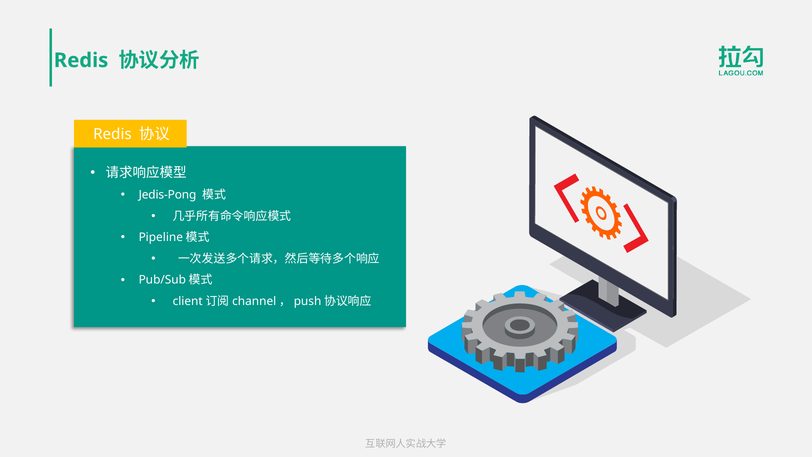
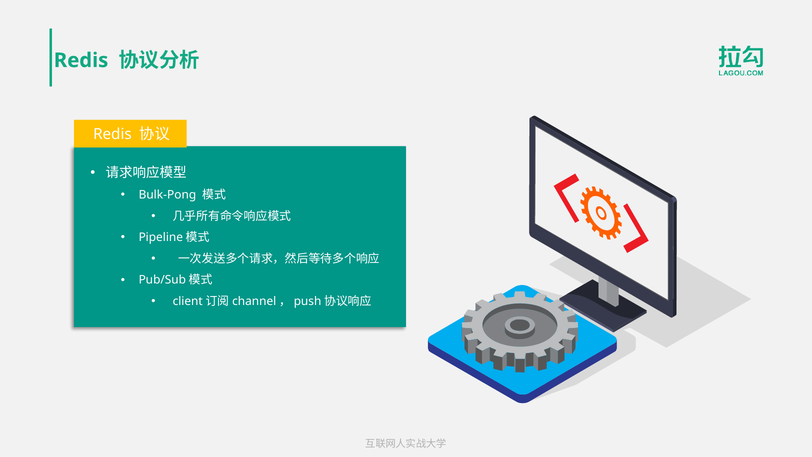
Jedis-Pong: Jedis-Pong -> Bulk-Pong
